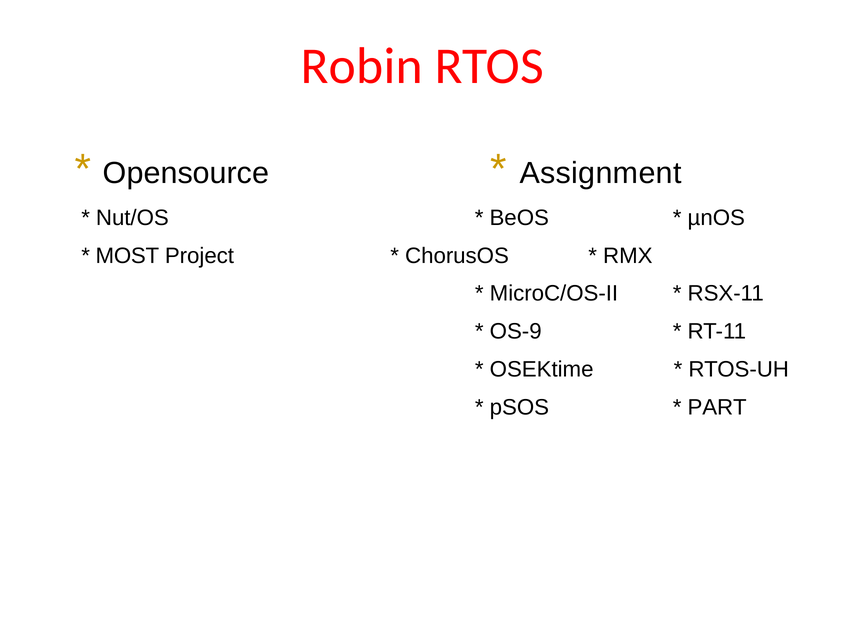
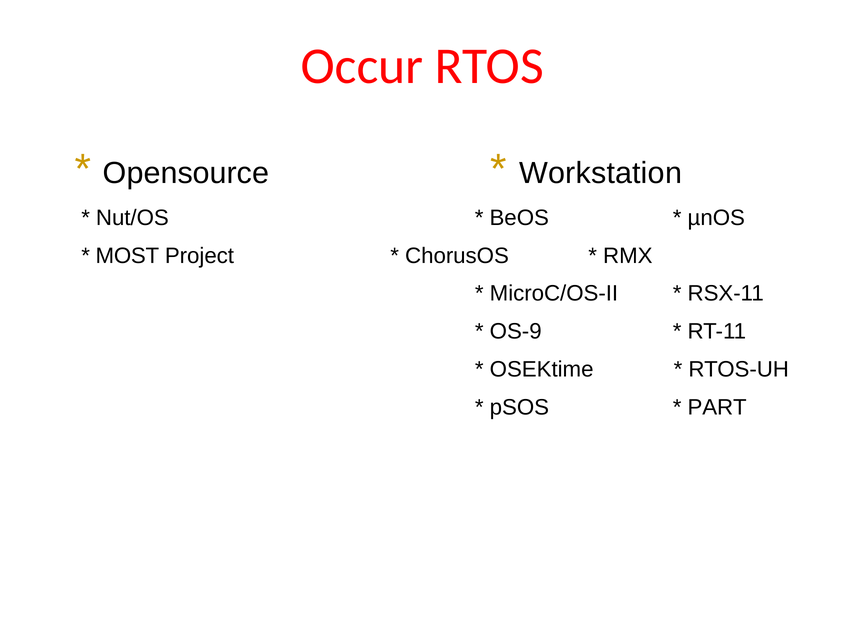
Robin: Robin -> Occur
Assignment: Assignment -> Workstation
